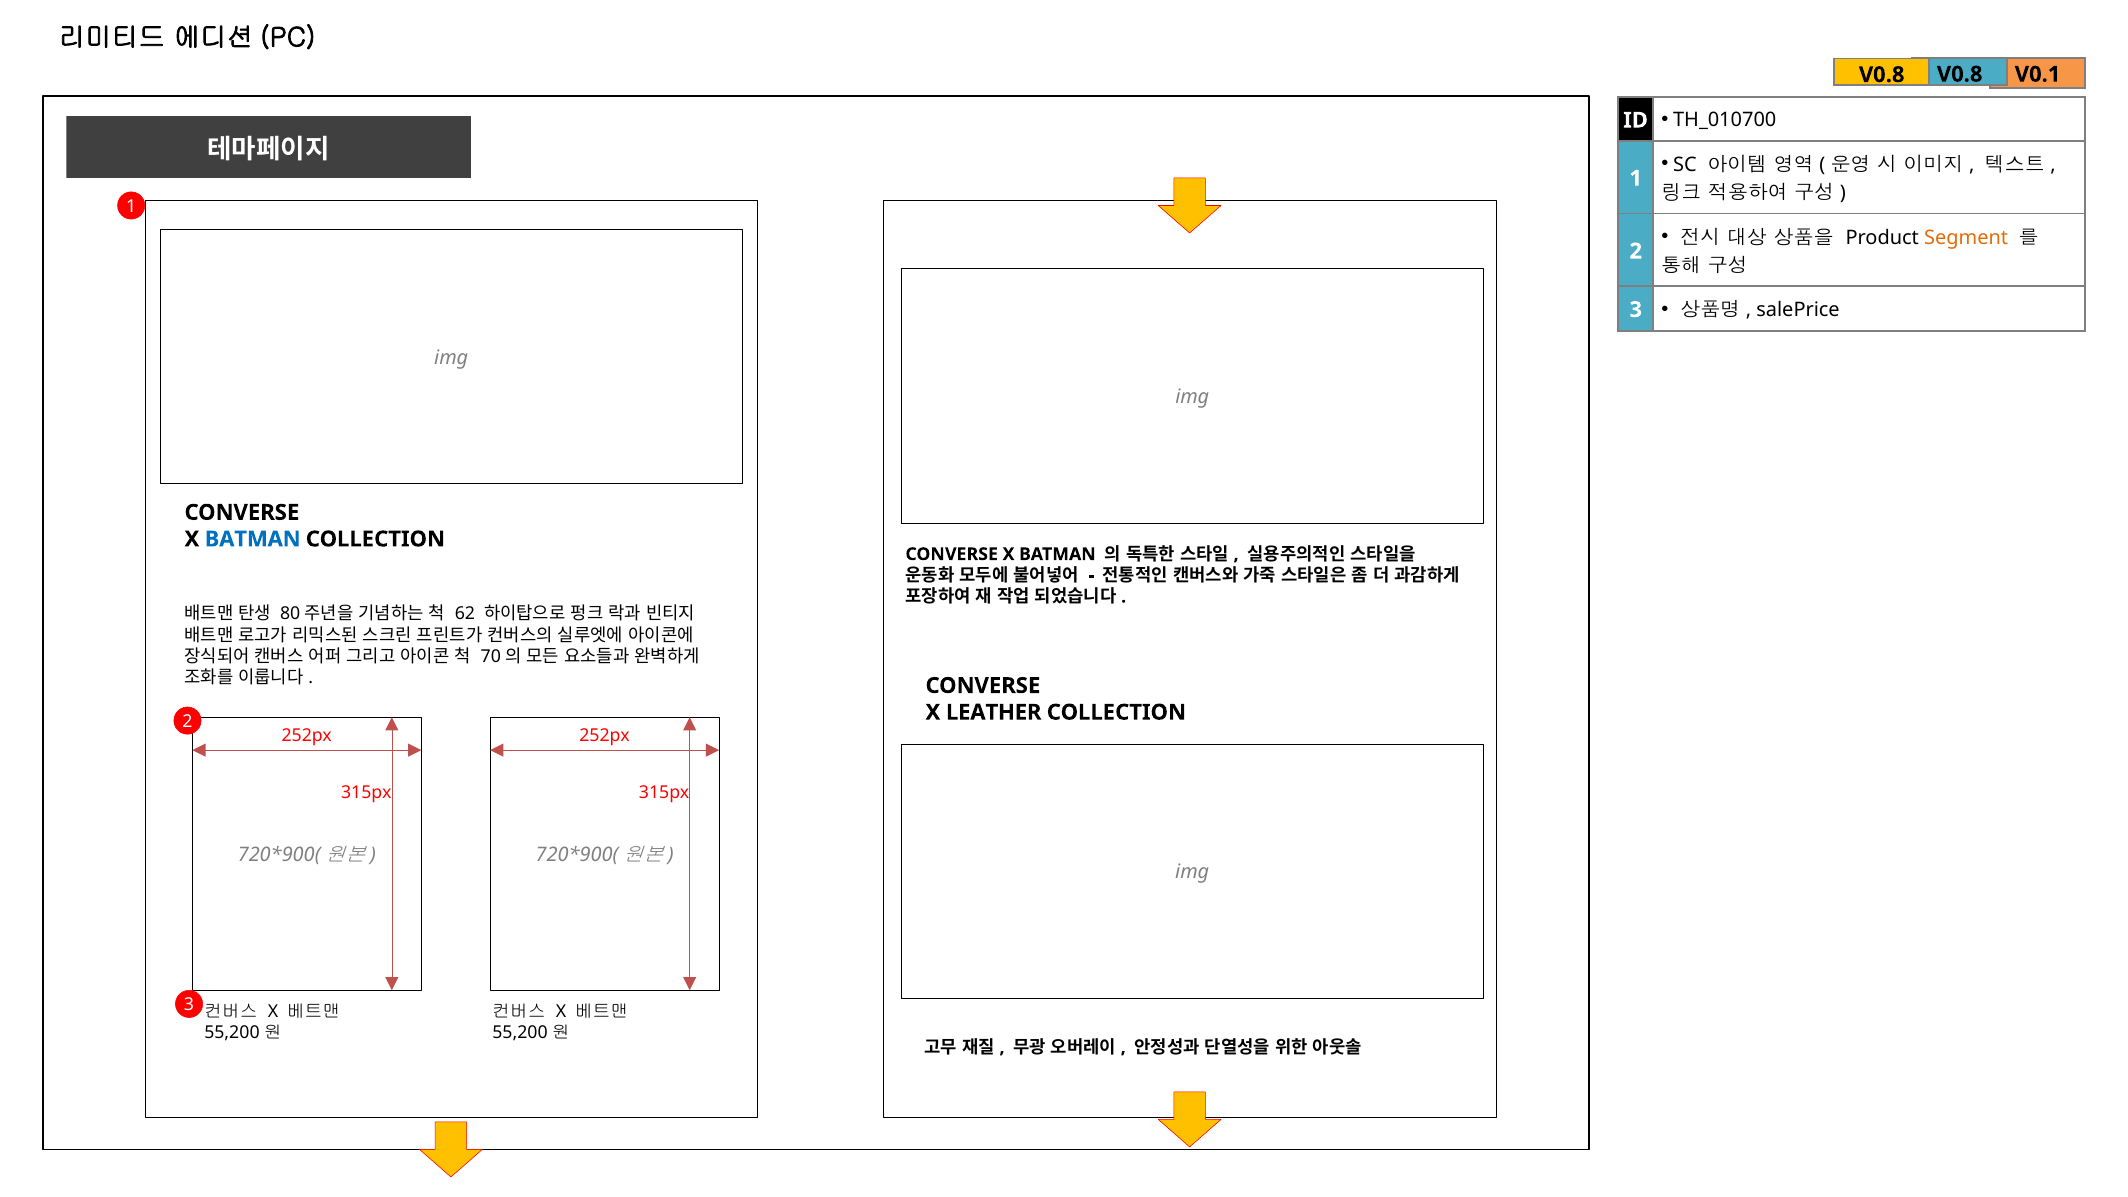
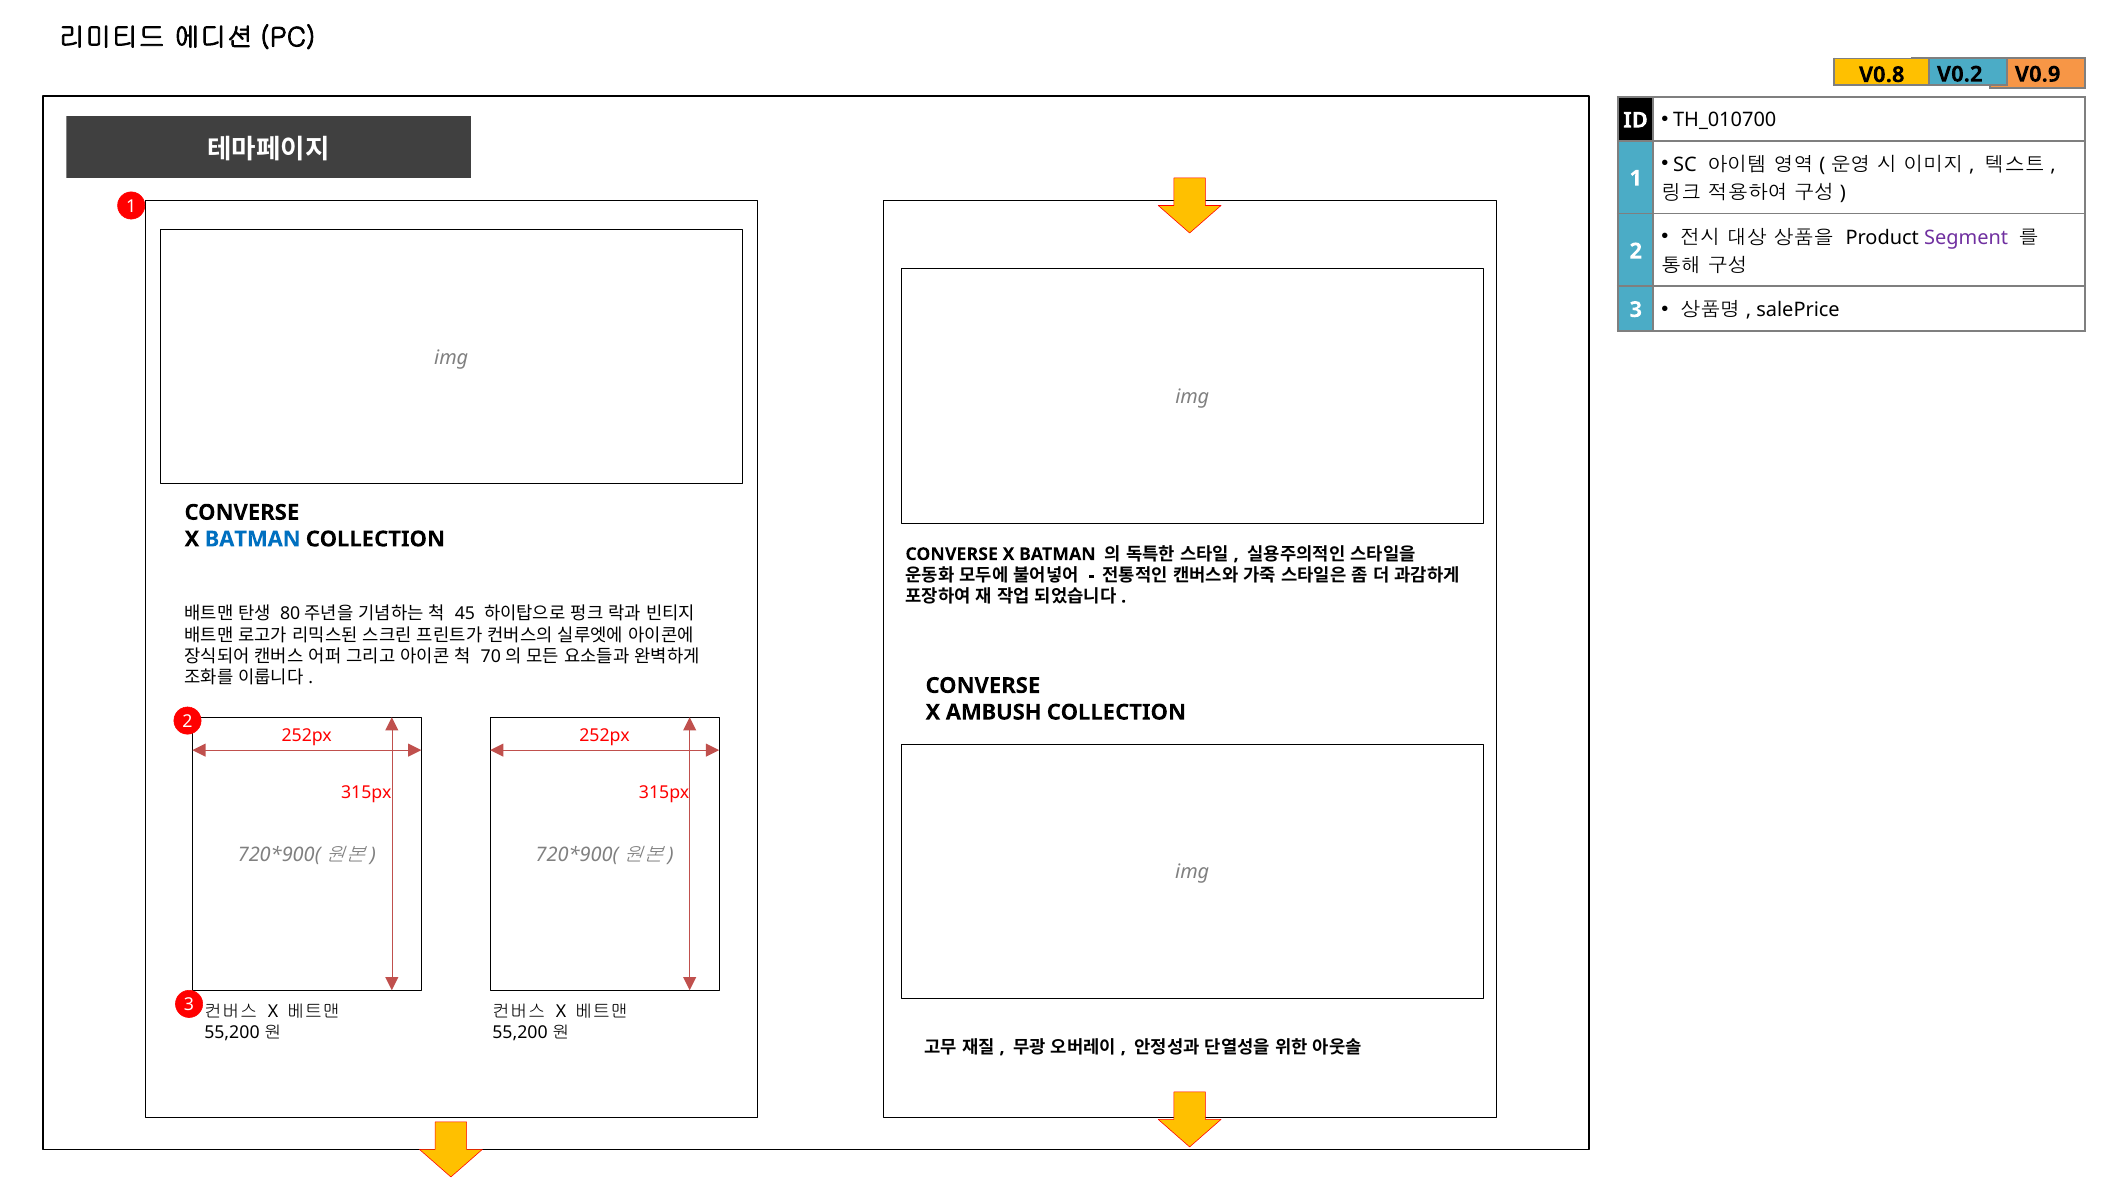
V0.8 at (1960, 74): V0.8 -> V0.2
V0.1: V0.1 -> V0.9
Segment colour: orange -> purple
62: 62 -> 45
LEATHER: LEATHER -> AMBUSH
